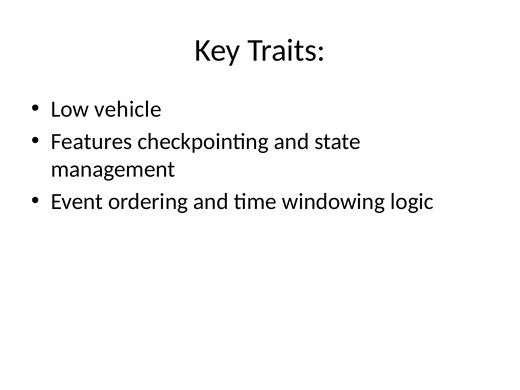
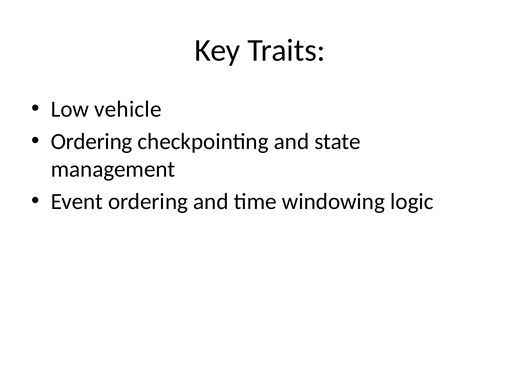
Features at (91, 141): Features -> Ordering
